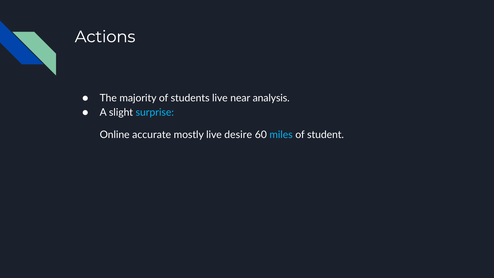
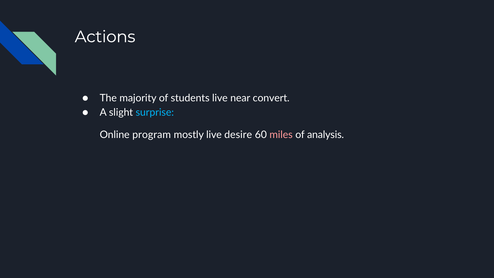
analysis: analysis -> convert
accurate: accurate -> program
miles colour: light blue -> pink
student: student -> analysis
